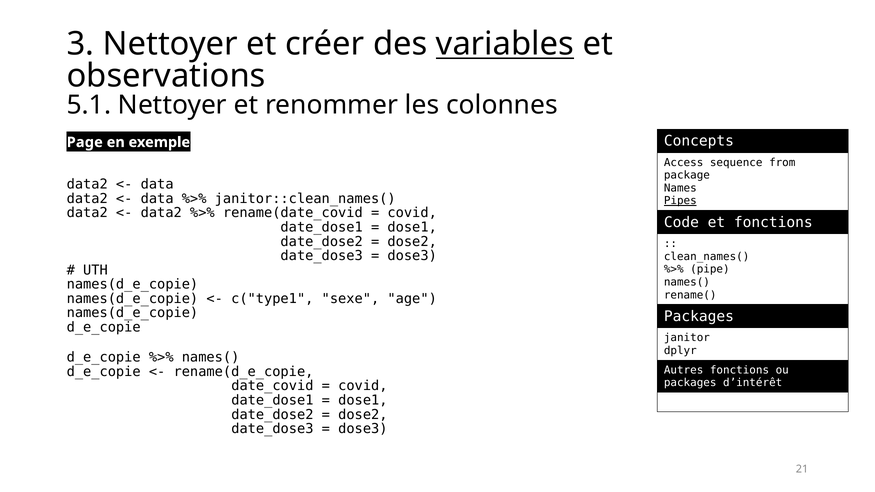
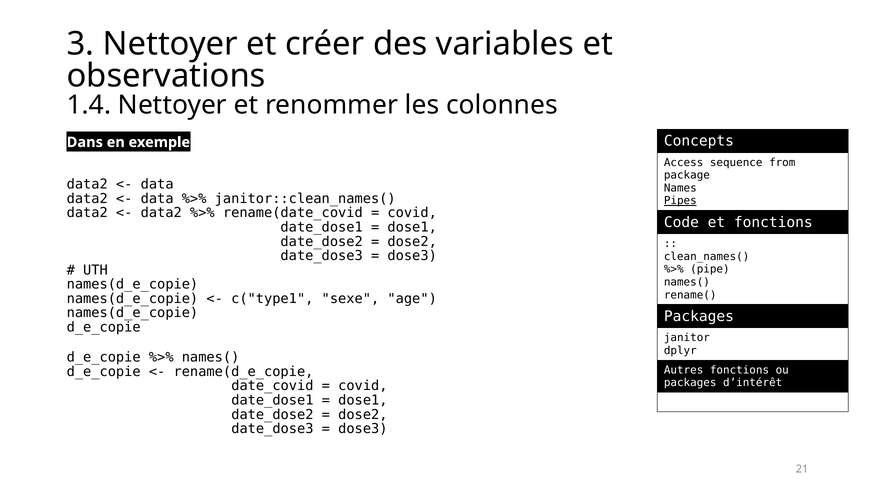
variables underline: present -> none
5.1: 5.1 -> 1.4
Page: Page -> Dans
